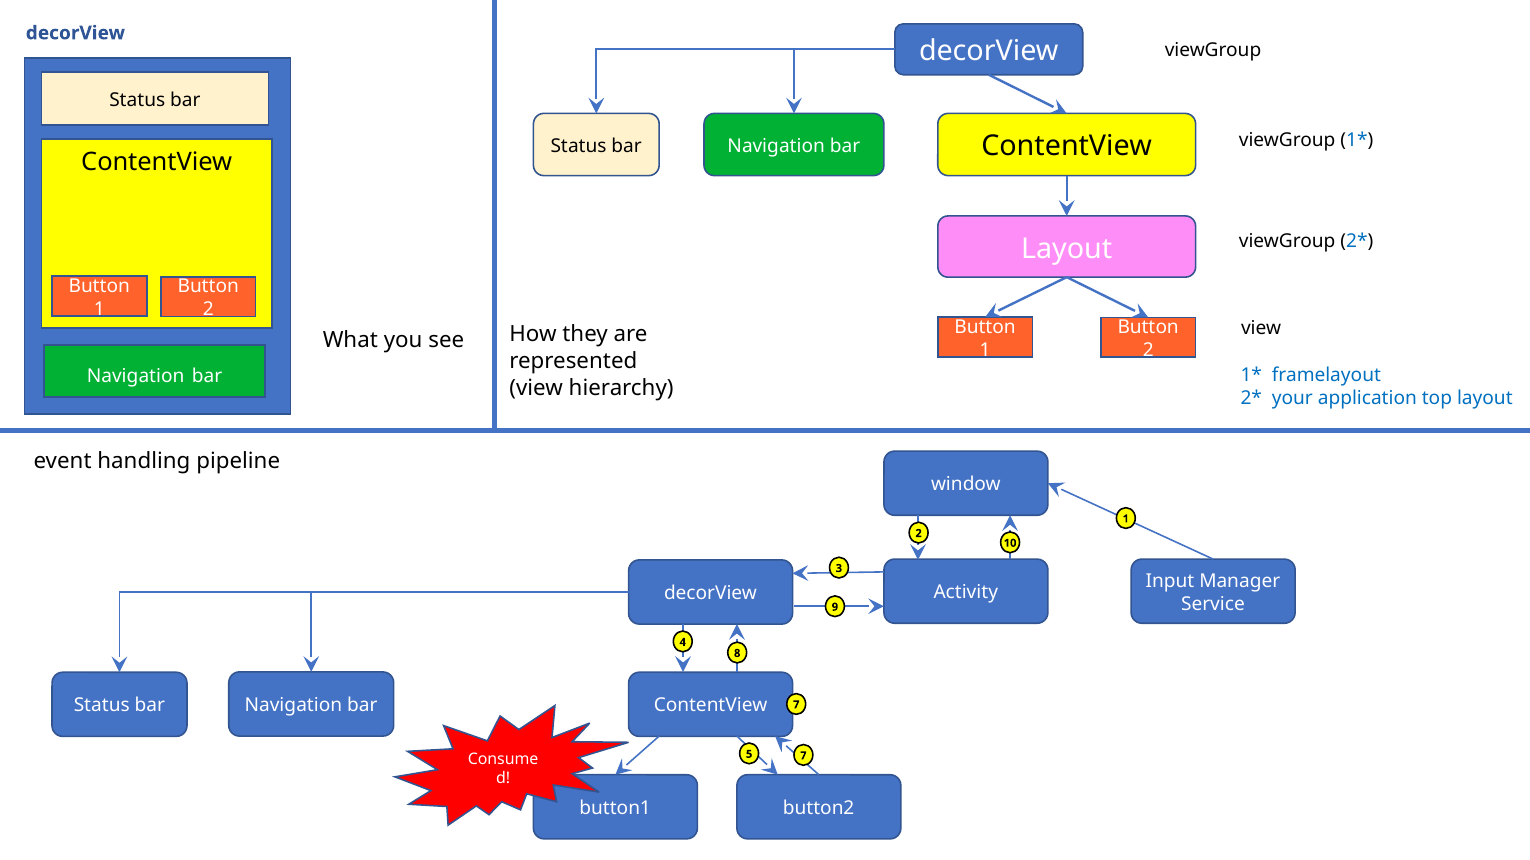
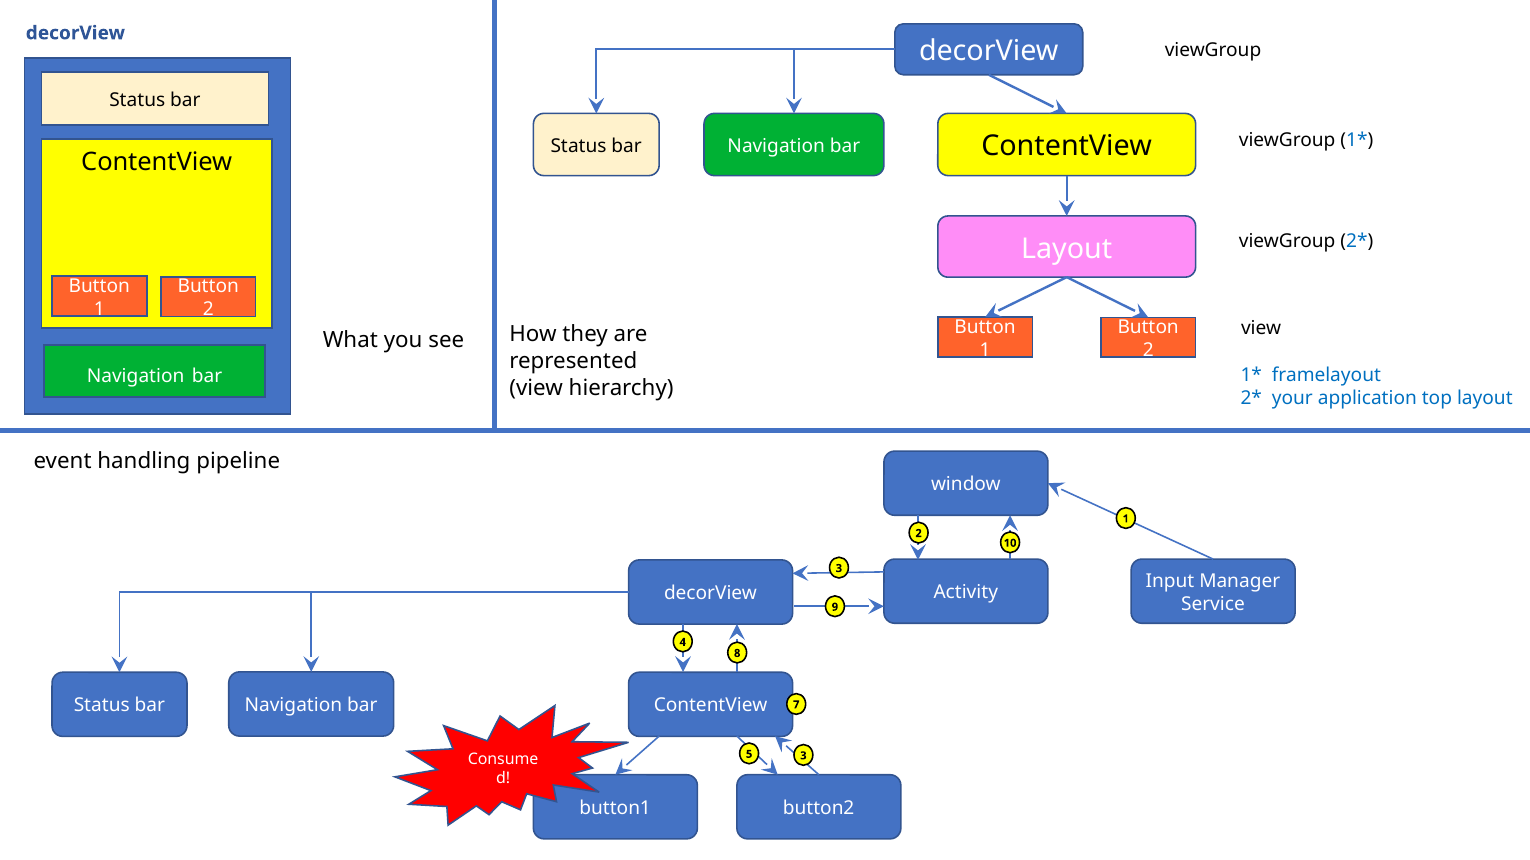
5 7: 7 -> 3
